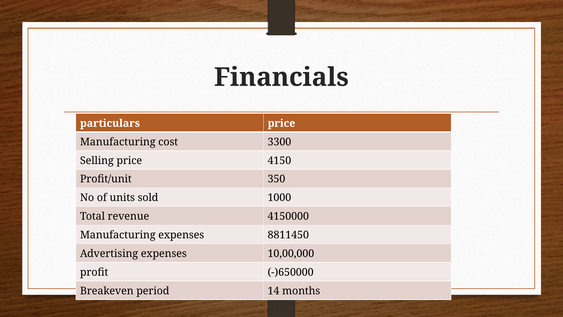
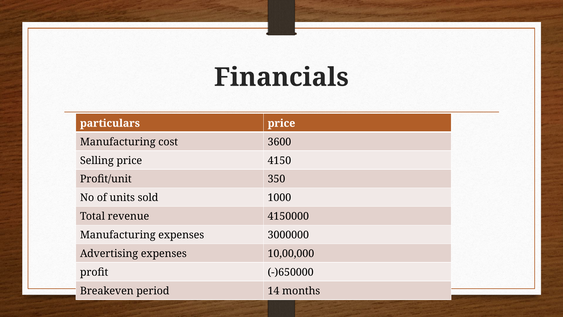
3300: 3300 -> 3600
8811450: 8811450 -> 3000000
